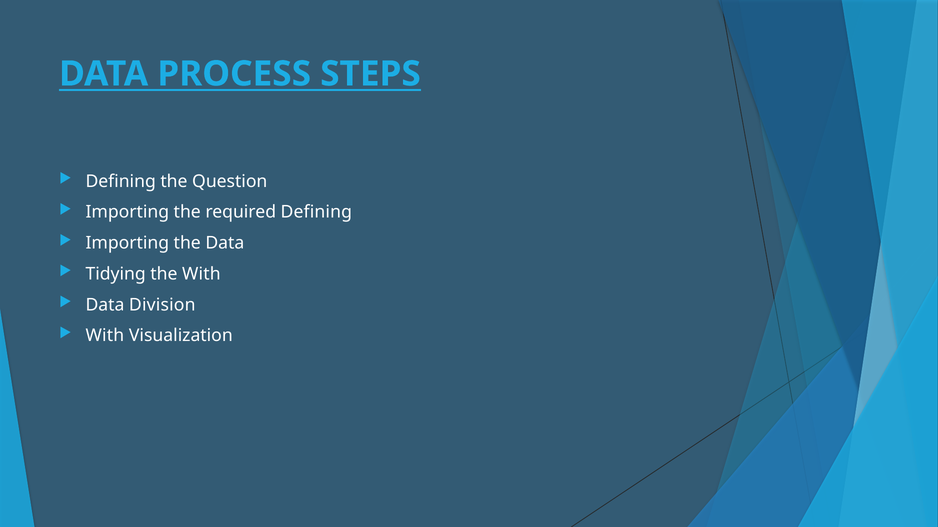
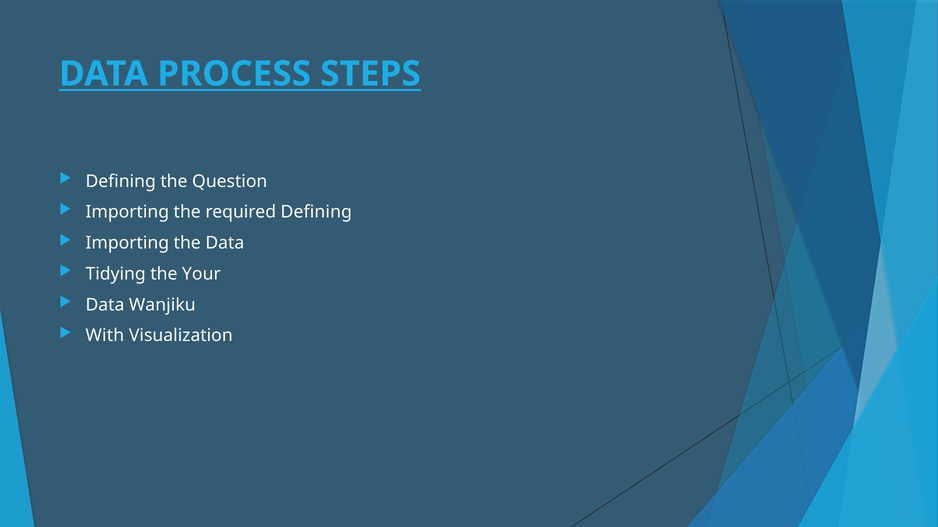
the With: With -> Your
Division: Division -> Wanjiku
